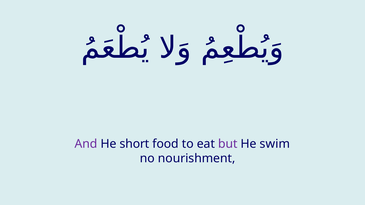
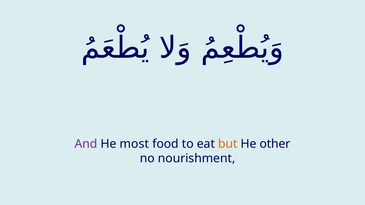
short: short -> most
but colour: purple -> orange
swim: swim -> other
